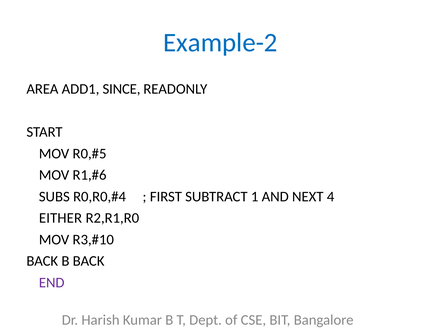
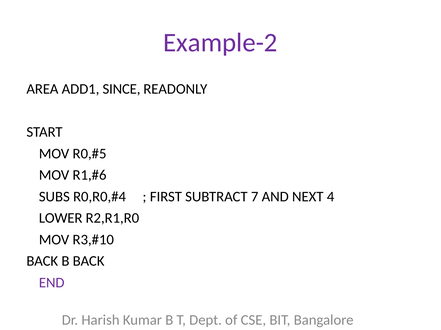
Example-2 colour: blue -> purple
1: 1 -> 7
EITHER: EITHER -> LOWER
